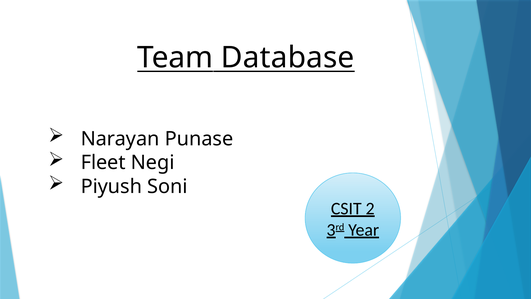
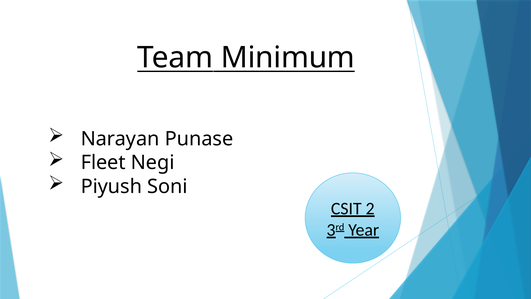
Database: Database -> Minimum
